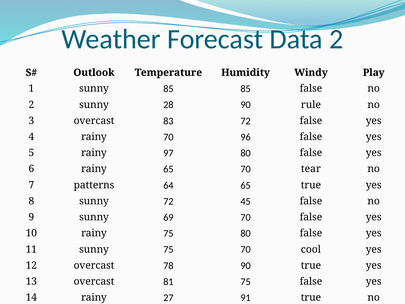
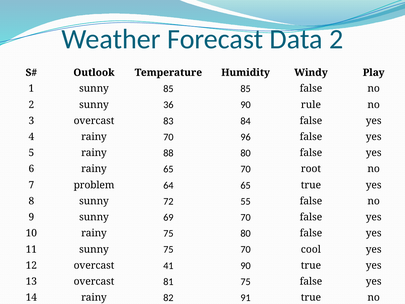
28: 28 -> 36
83 72: 72 -> 84
97: 97 -> 88
tear: tear -> root
patterns: patterns -> problem
45: 45 -> 55
78: 78 -> 41
27: 27 -> 82
